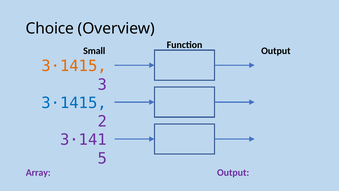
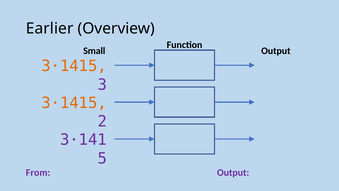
Choice: Choice -> Earlier
3·1415 at (74, 103) colour: blue -> orange
Array: Array -> From
